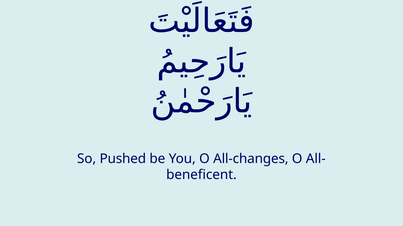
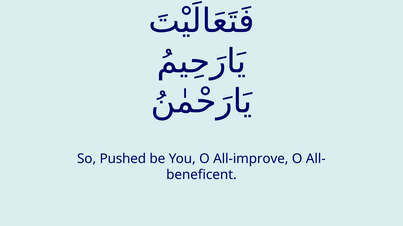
All-changes: All-changes -> All-improve
